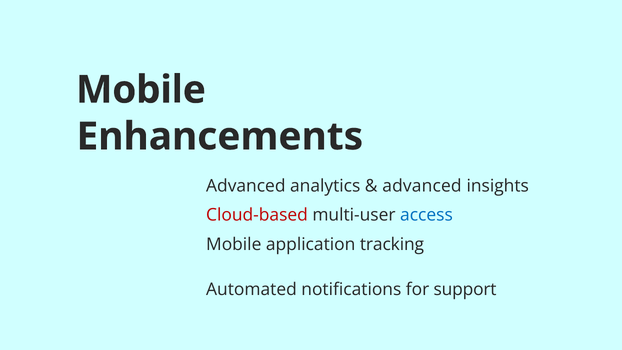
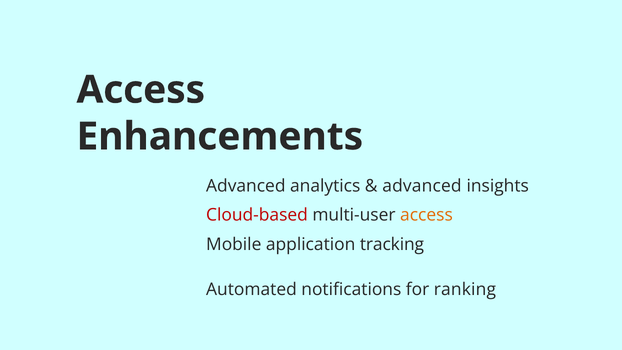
Mobile at (141, 90): Mobile -> Access
access at (426, 215) colour: blue -> orange
support: support -> ranking
